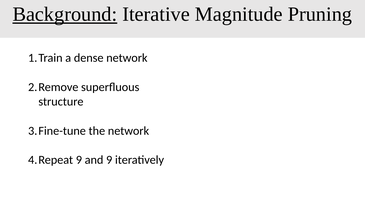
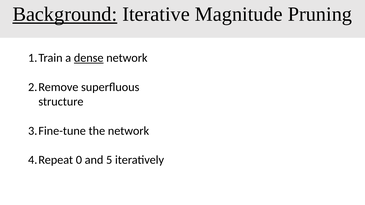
dense underline: none -> present
9 at (79, 160): 9 -> 0
and 9: 9 -> 5
